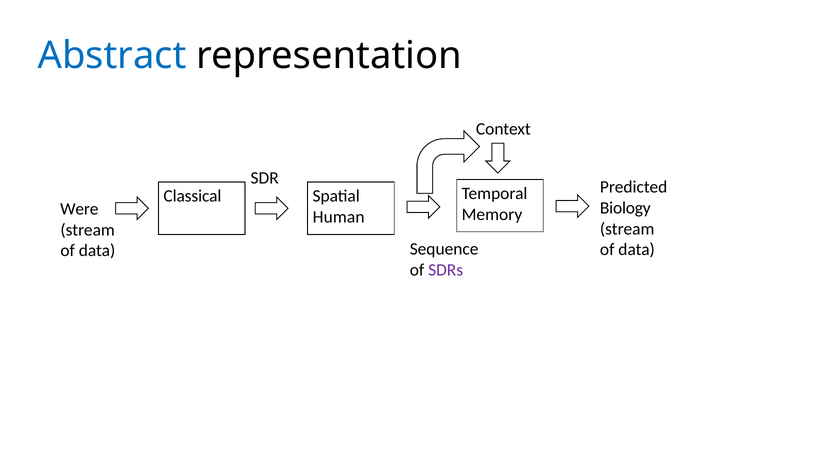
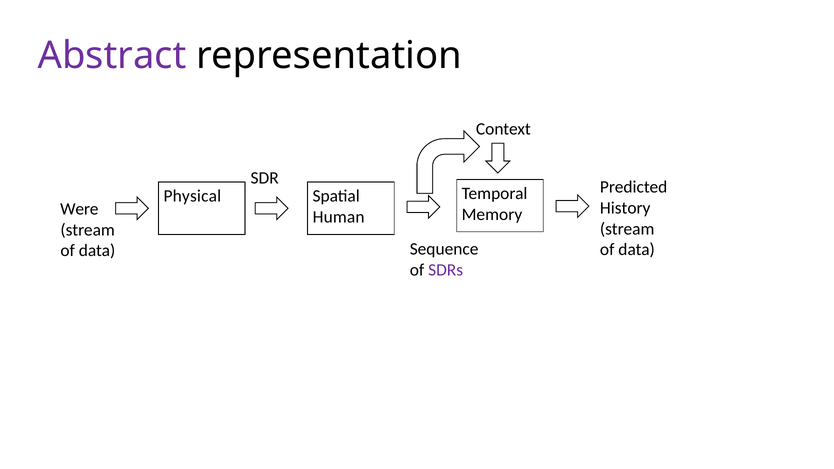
Abstract colour: blue -> purple
Classical: Classical -> Physical
Biology: Biology -> History
